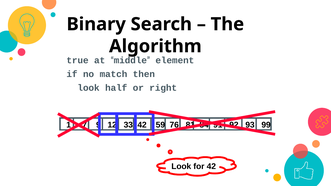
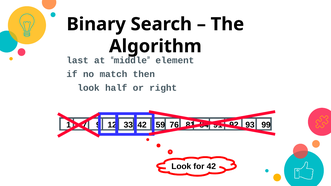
true: true -> last
